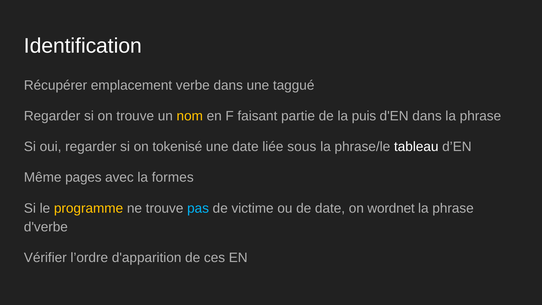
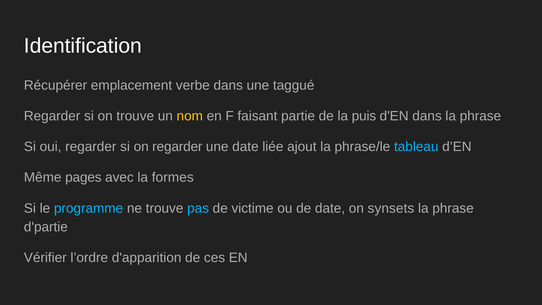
on tokenisé: tokenisé -> regarder
sous: sous -> ajout
tableau colour: white -> light blue
programme colour: yellow -> light blue
wordnet: wordnet -> synsets
d'verbe: d'verbe -> d'partie
